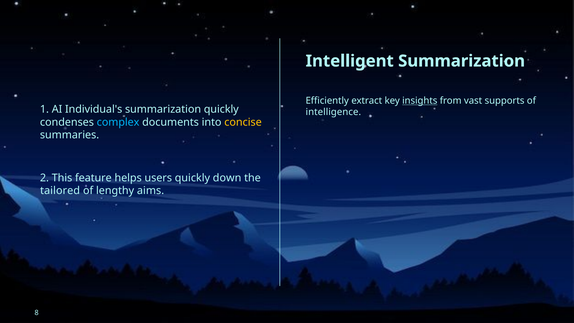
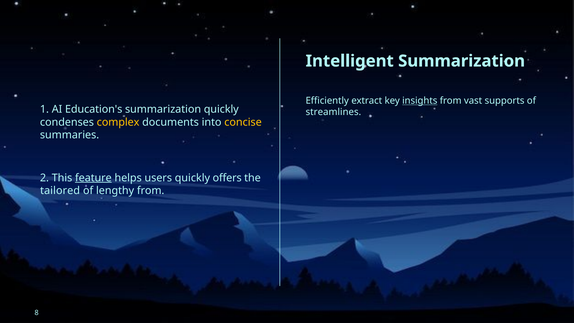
Individual's: Individual's -> Education's
intelligence: intelligence -> streamlines
complex colour: light blue -> yellow
feature underline: none -> present
down: down -> offers
lengthy aims: aims -> from
